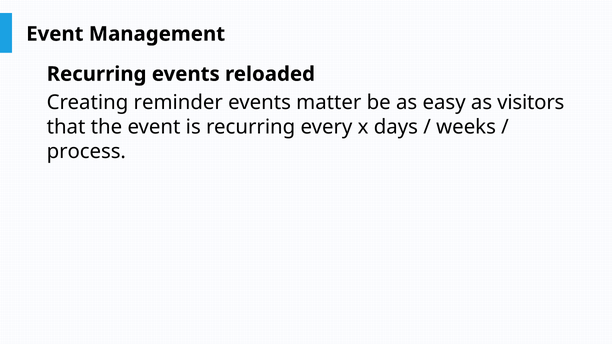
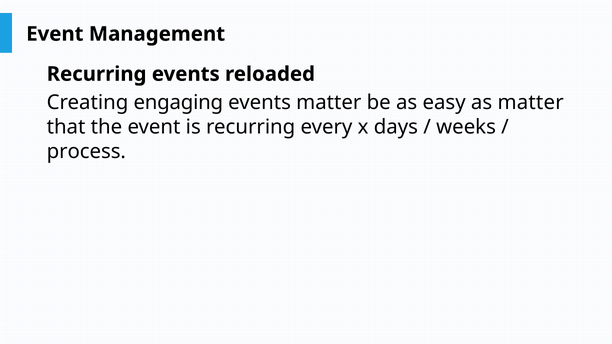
reminder: reminder -> engaging
as visitors: visitors -> matter
